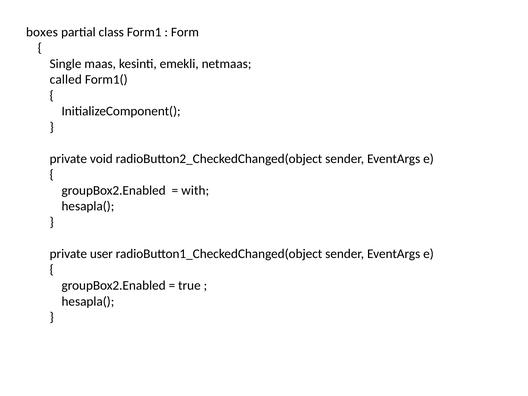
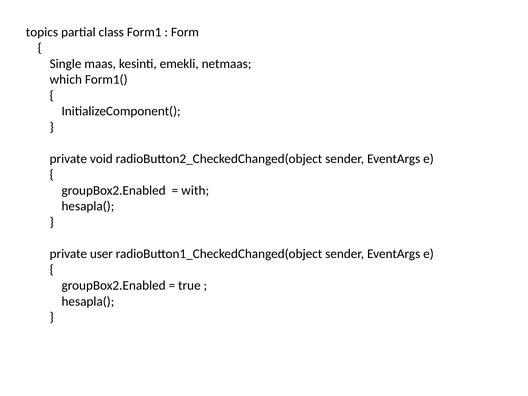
boxes: boxes -> topics
called: called -> which
